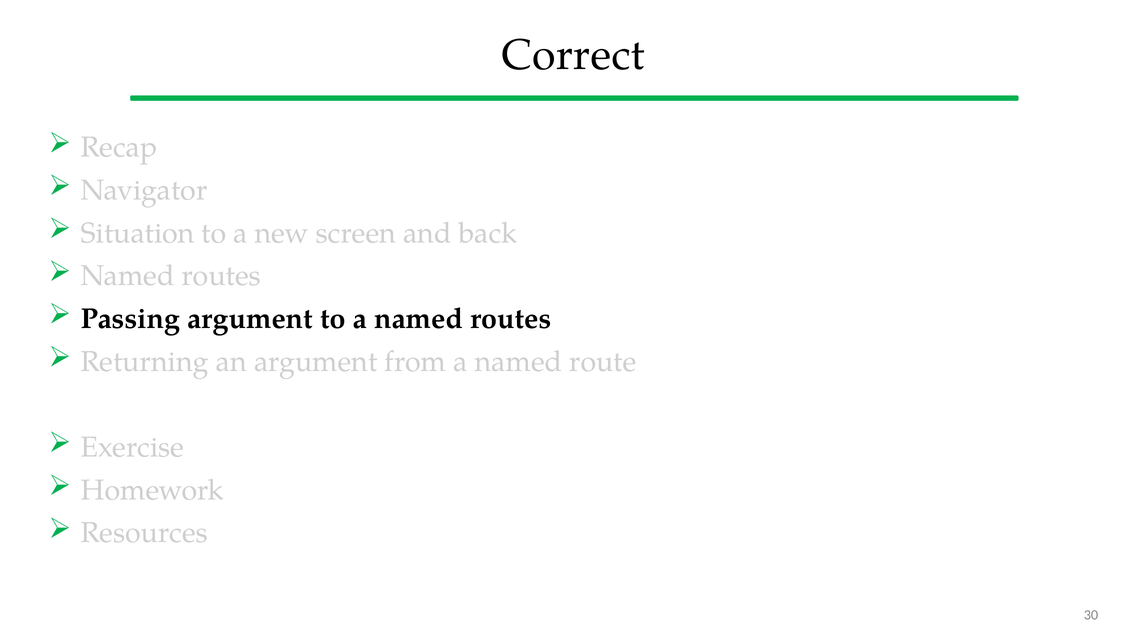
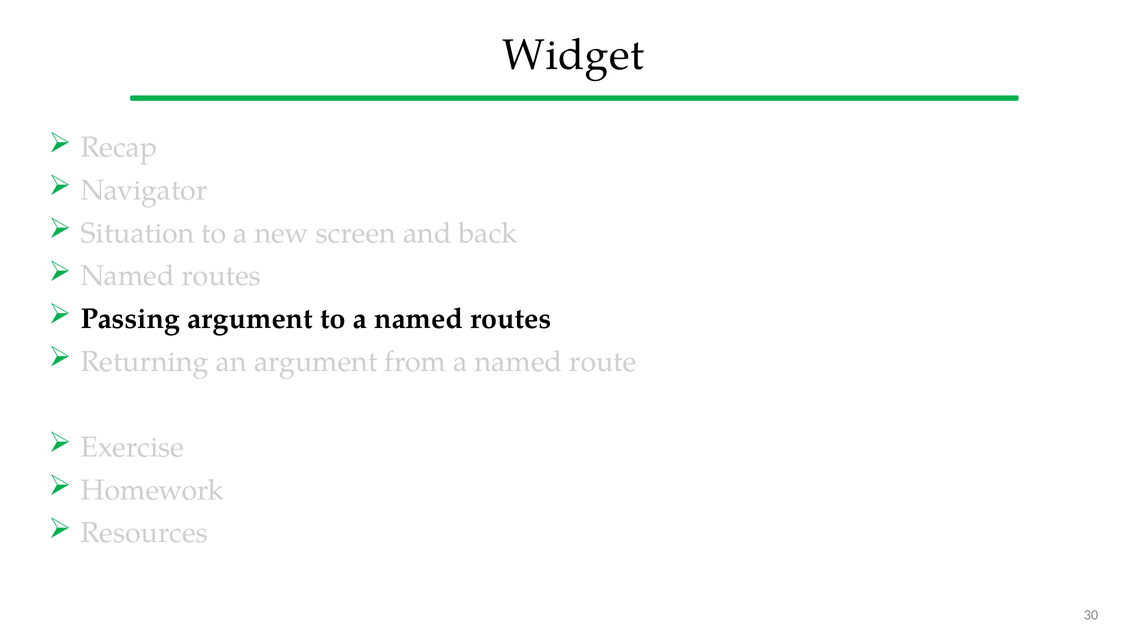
Correct: Correct -> Widget
